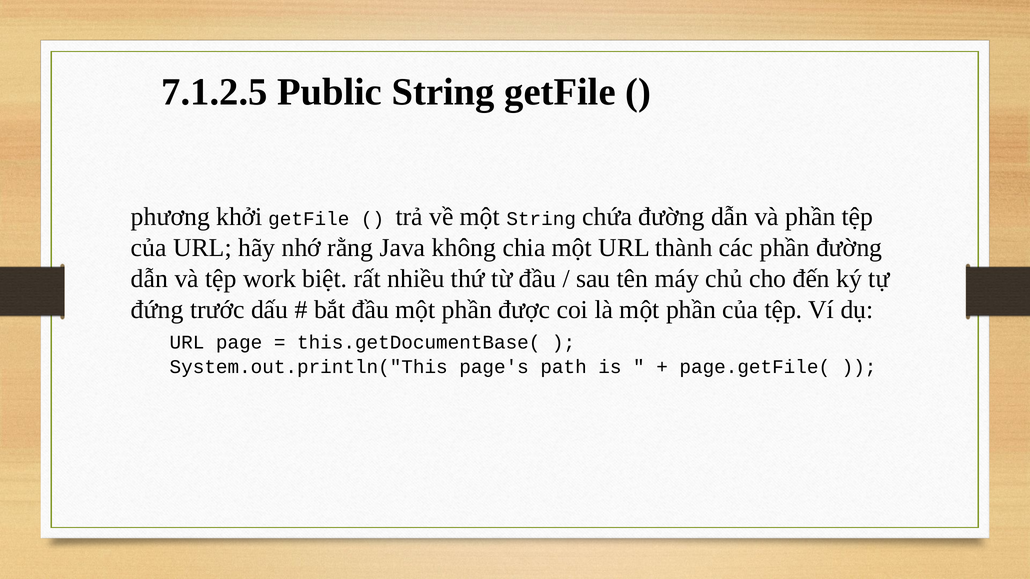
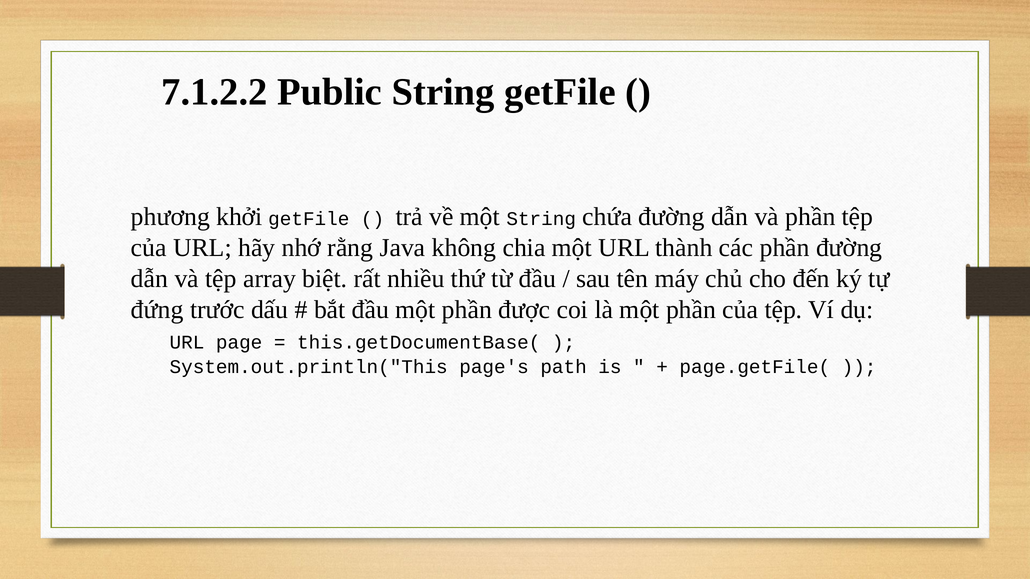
7.1.2.5: 7.1.2.5 -> 7.1.2.2
work: work -> array
